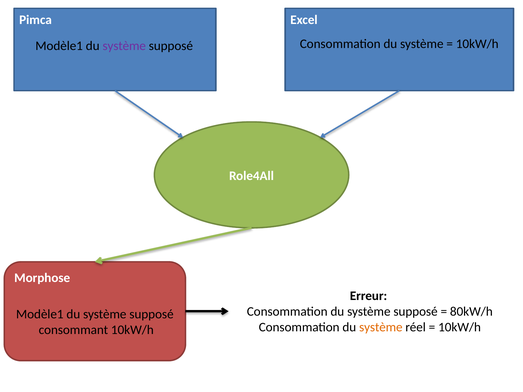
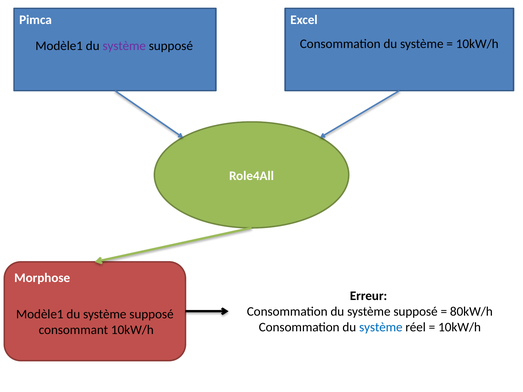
système at (381, 327) colour: orange -> blue
